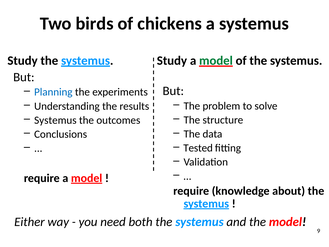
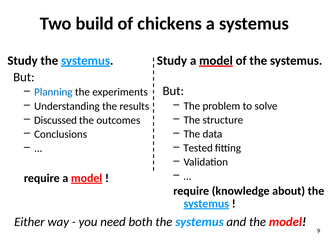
birds: birds -> build
model at (216, 61) colour: green -> black
Systemus at (55, 120): Systemus -> Discussed
